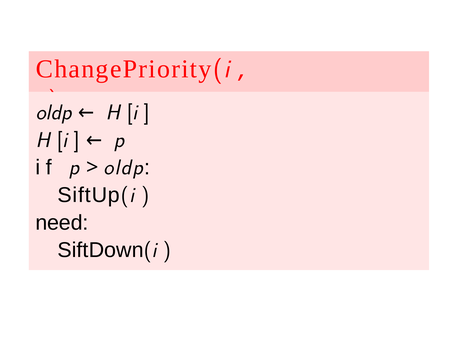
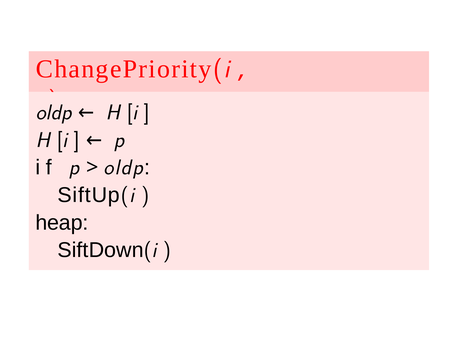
need: need -> heap
